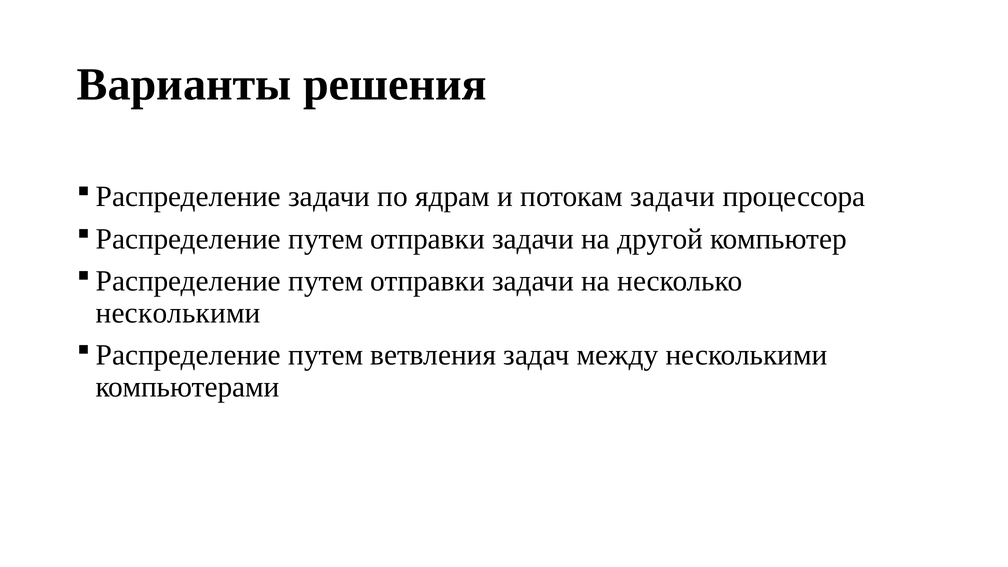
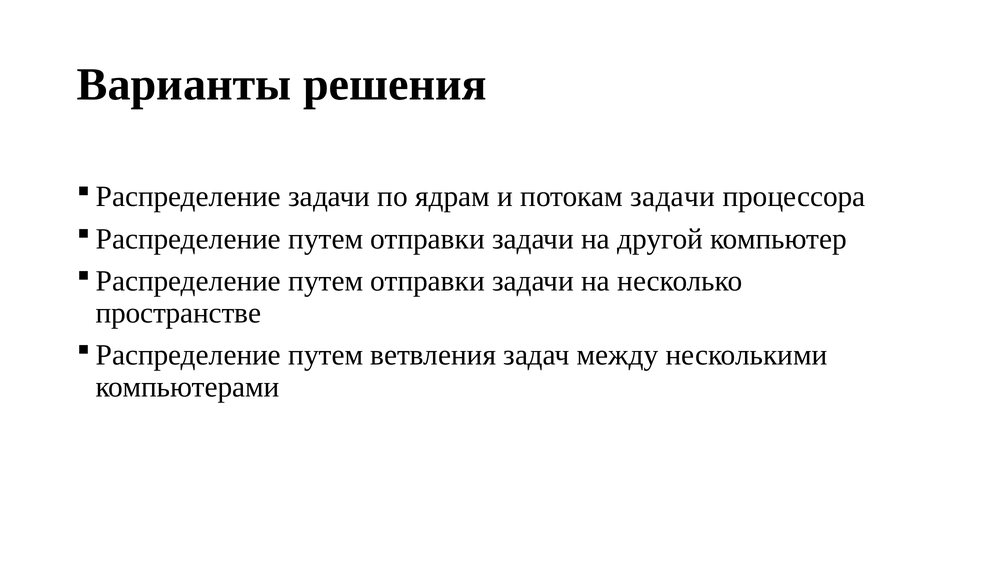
несколькими at (178, 313): несколькими -> пространстве
